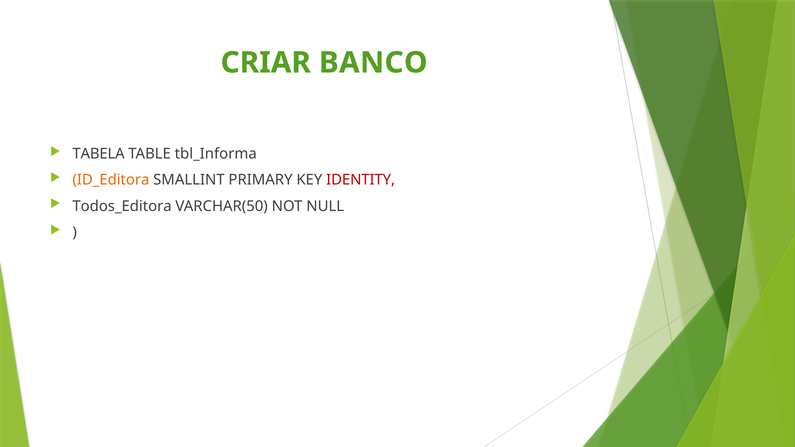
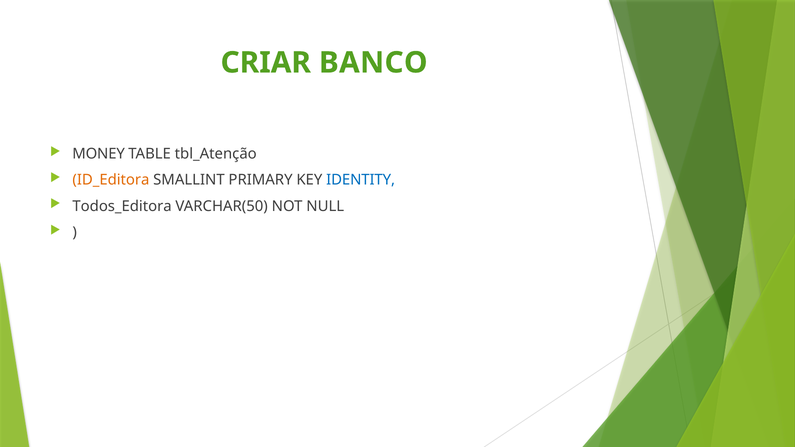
TABELA: TABELA -> MONEY
tbl_Informa: tbl_Informa -> tbl_Atenção
IDENTITY colour: red -> blue
